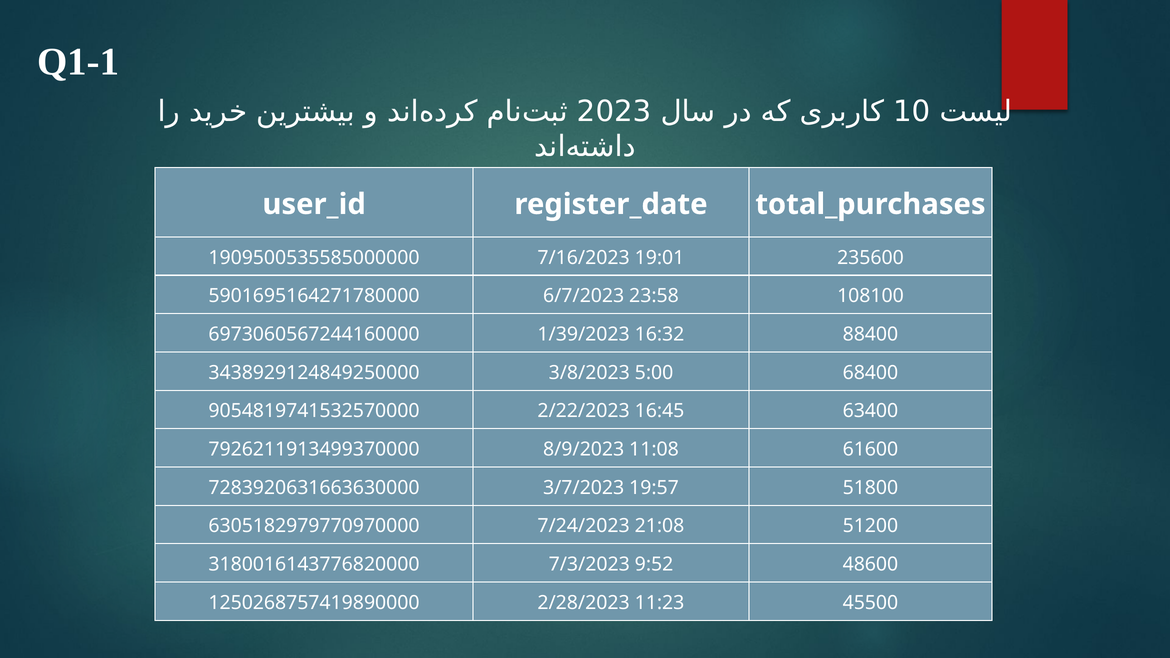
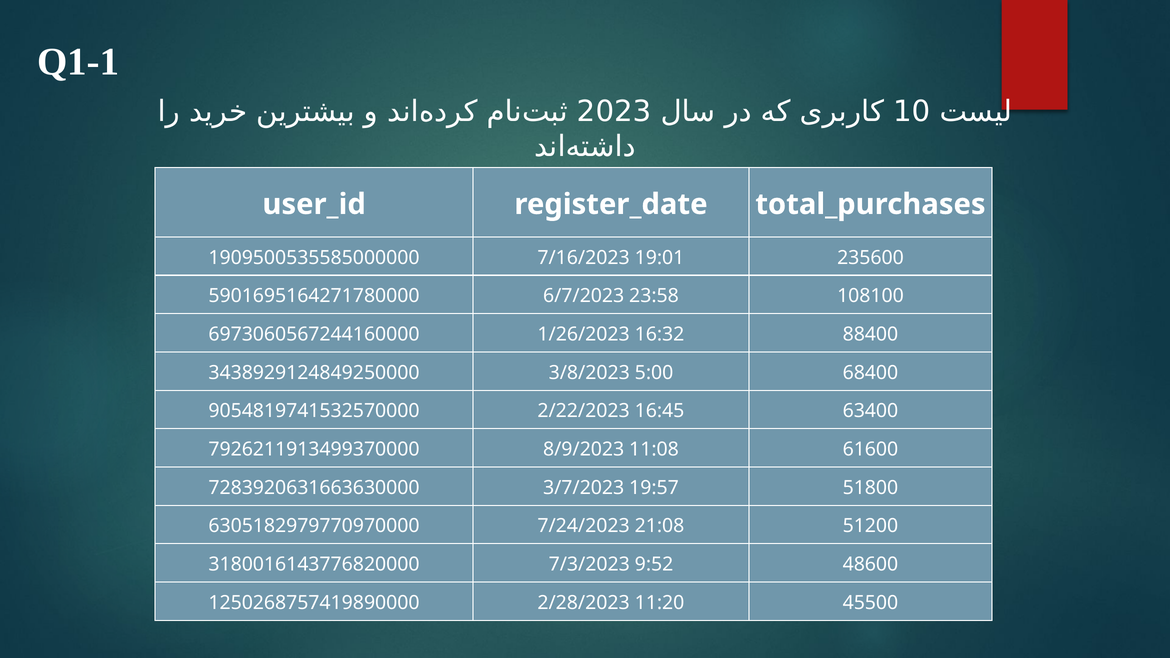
1/39/2023: 1/39/2023 -> 1/26/2023
11:23: 11:23 -> 11:20
